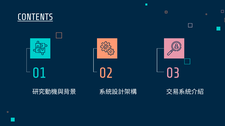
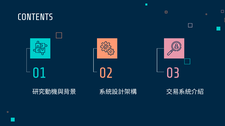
CONTENTS underline: present -> none
